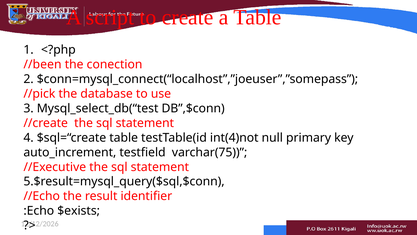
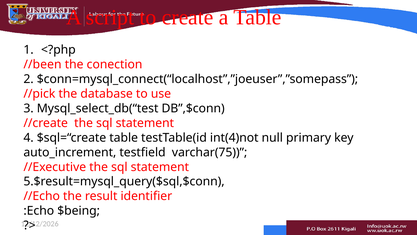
$exists: $exists -> $being
